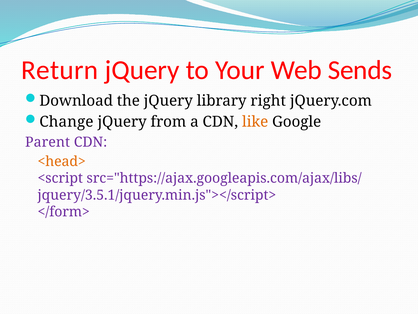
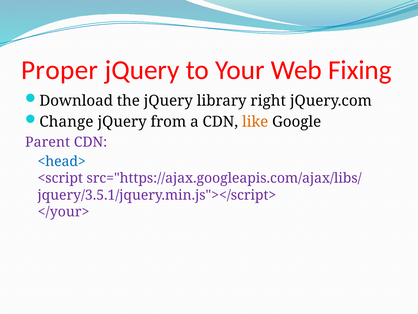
Return: Return -> Proper
Sends: Sends -> Fixing
<head> colour: orange -> blue
</form>: </form> -> </your>
